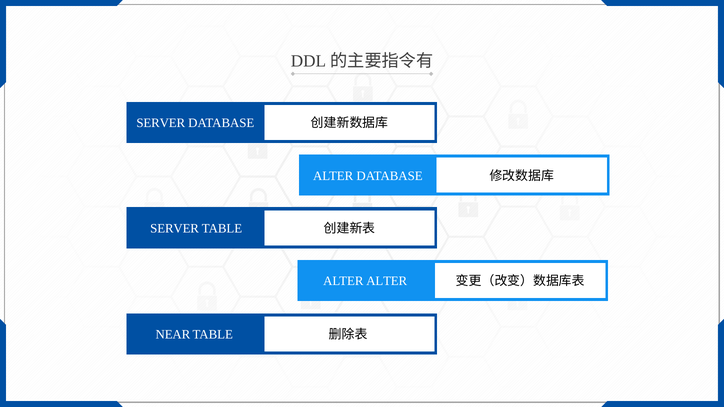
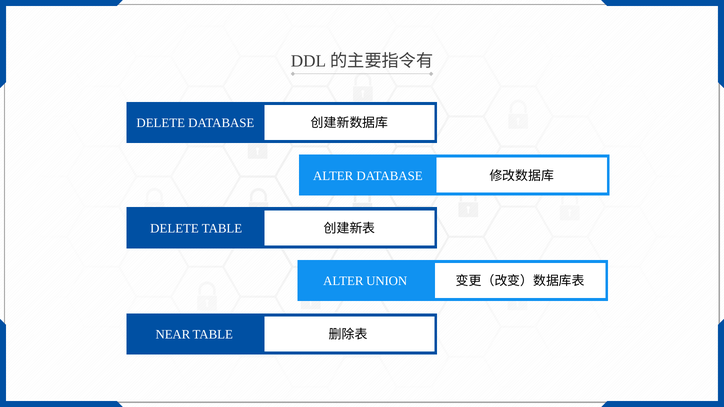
SERVER at (161, 123): SERVER -> DELETE
SERVER at (175, 229): SERVER -> DELETE
ALTER ALTER: ALTER -> UNION
